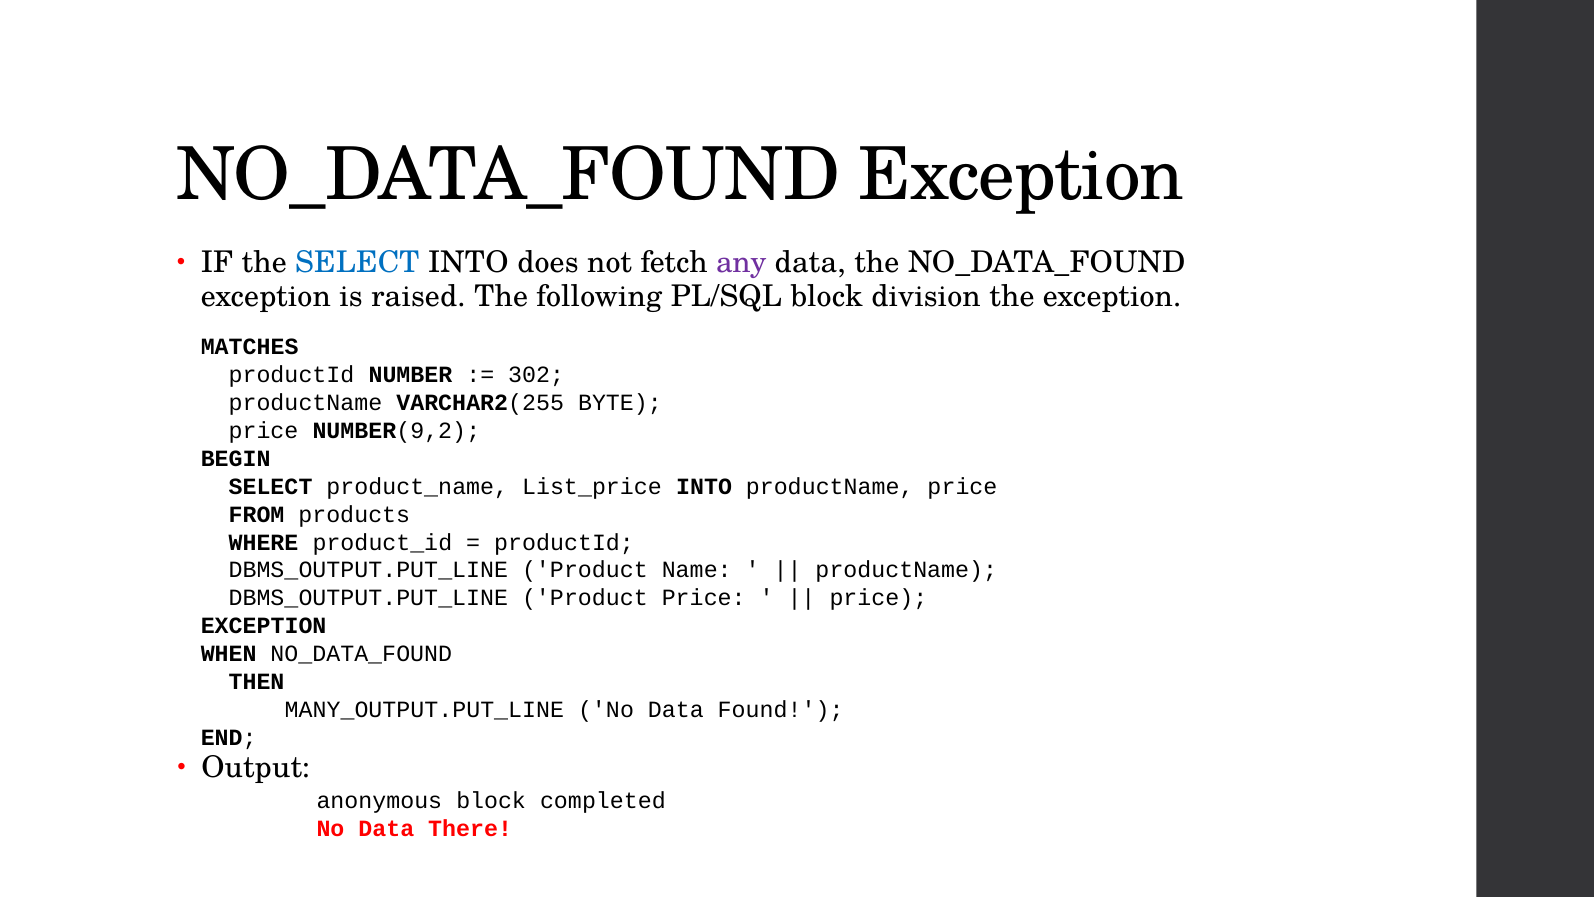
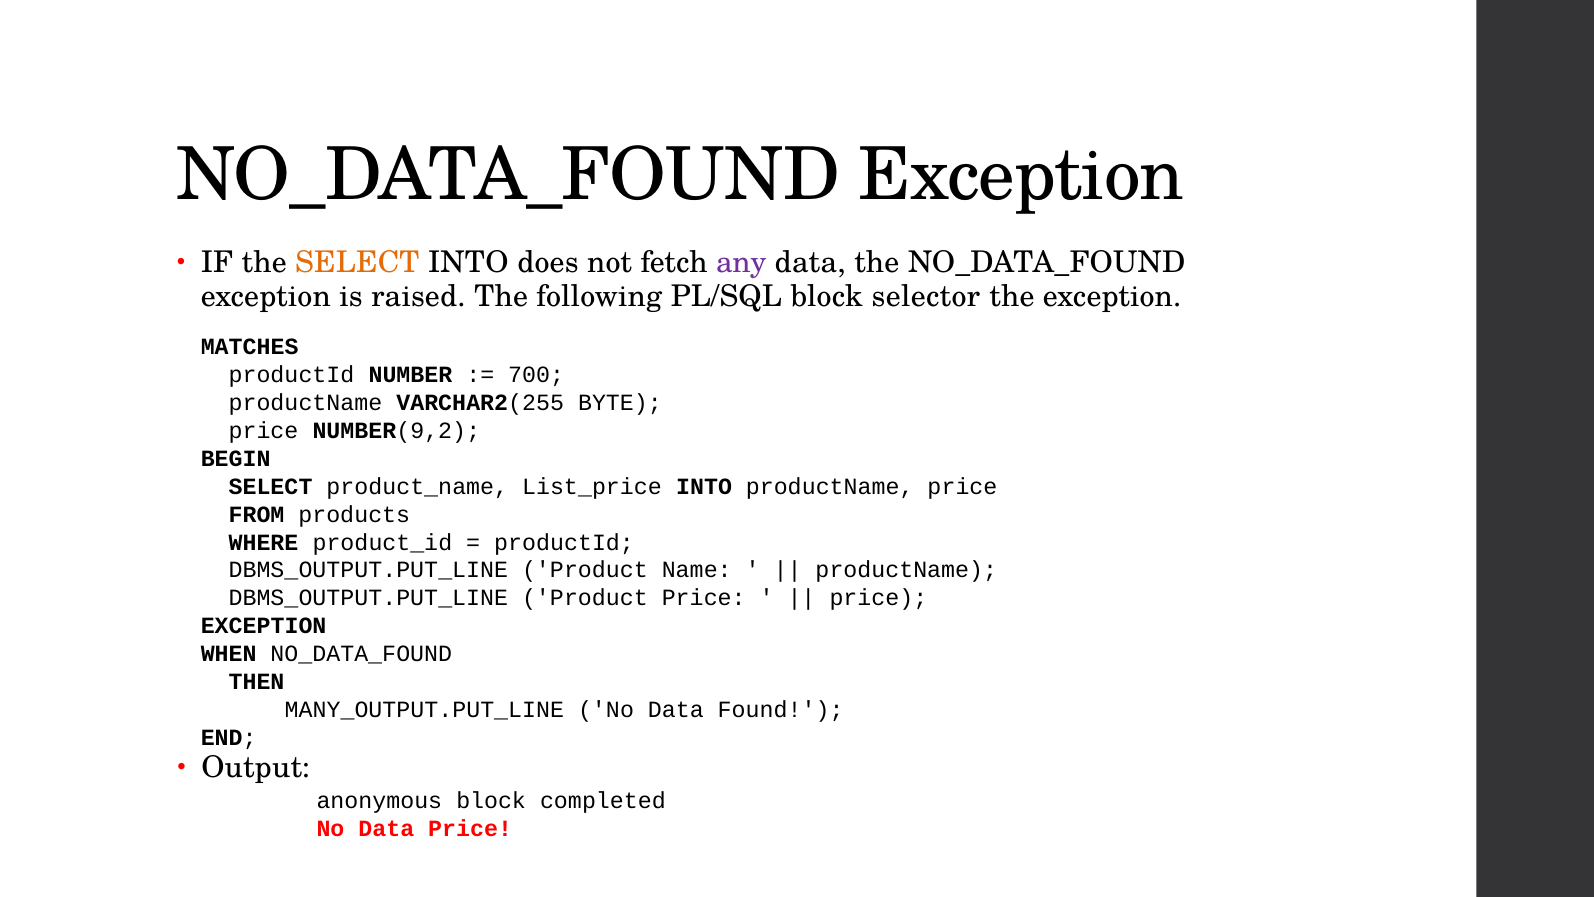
SELECT at (357, 262) colour: blue -> orange
division: division -> selector
302: 302 -> 700
Data There: There -> Price
